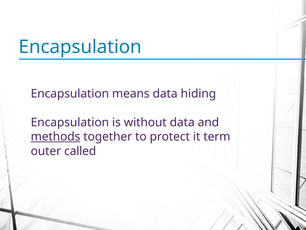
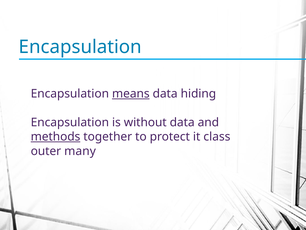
means underline: none -> present
term: term -> class
called: called -> many
